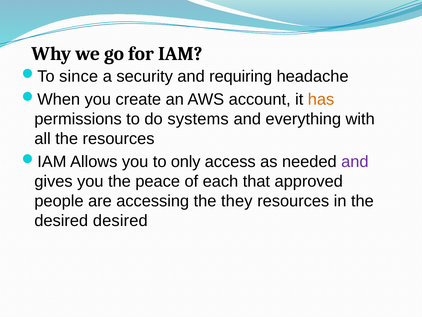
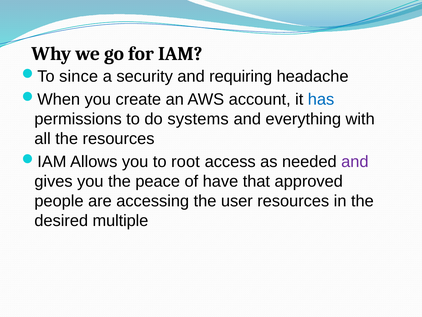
has colour: orange -> blue
only: only -> root
each: each -> have
they: they -> user
desired desired: desired -> multiple
